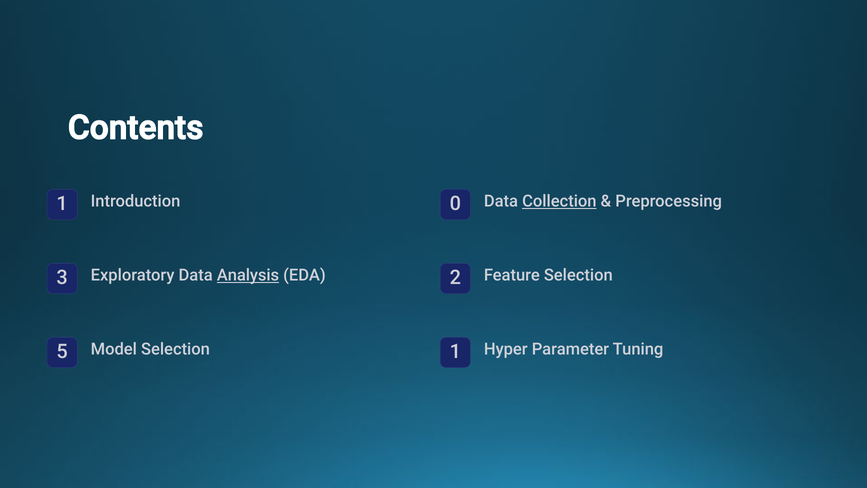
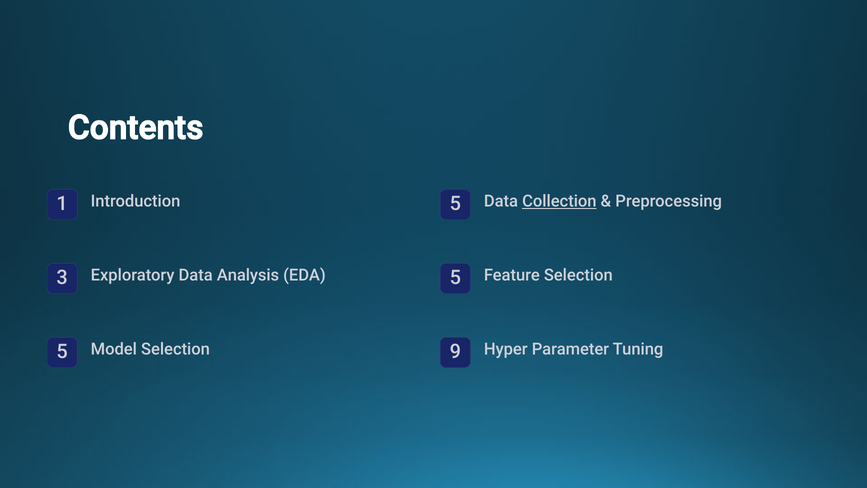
Introduction 0: 0 -> 5
Analysis underline: present -> none
EDA 2: 2 -> 5
Selection 1: 1 -> 9
